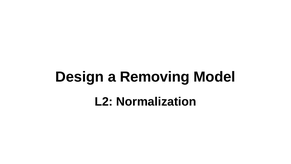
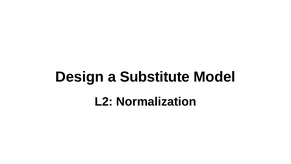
Removing: Removing -> Substitute
